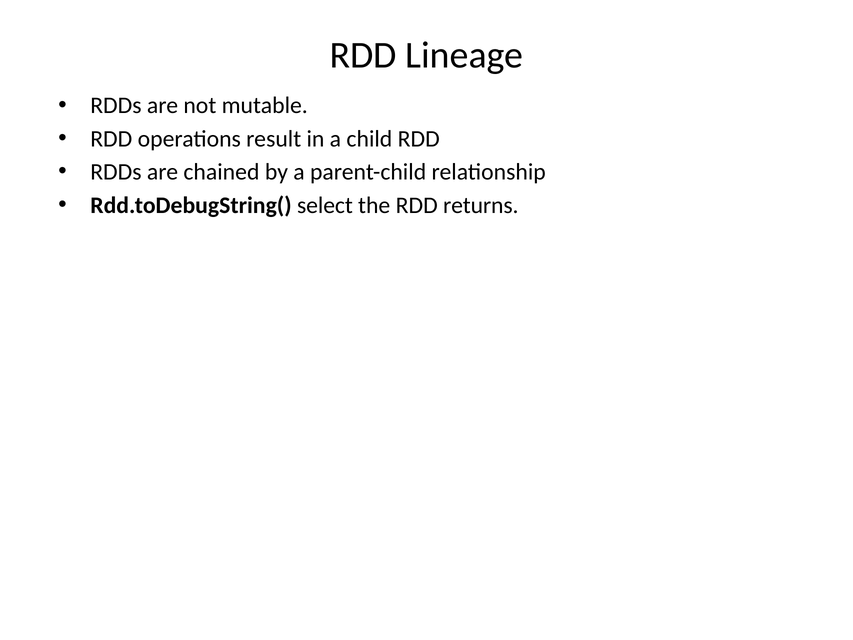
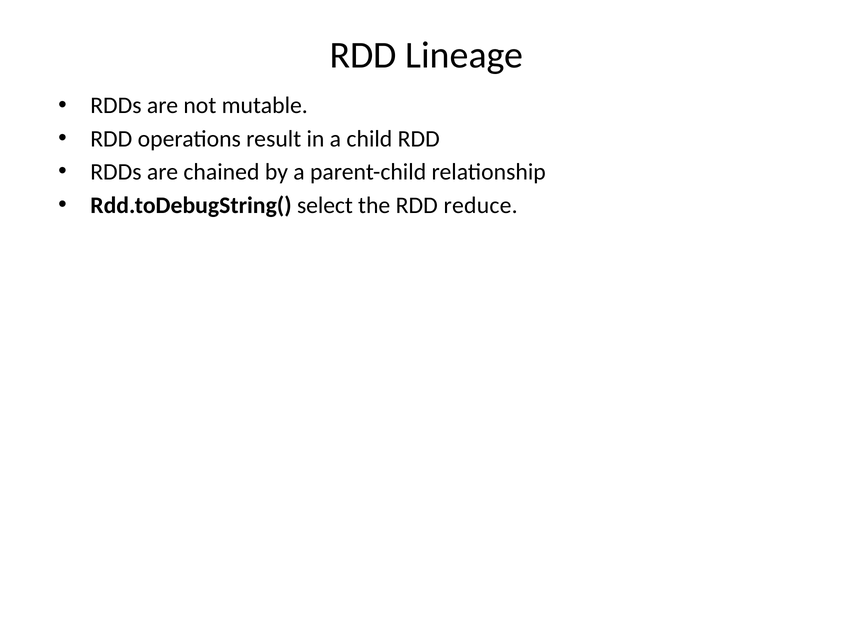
returns: returns -> reduce
